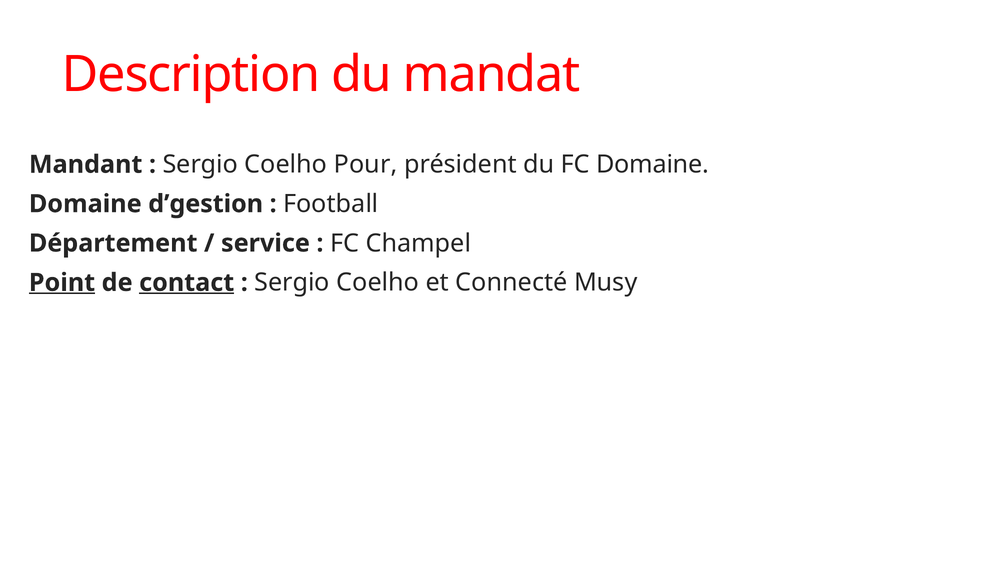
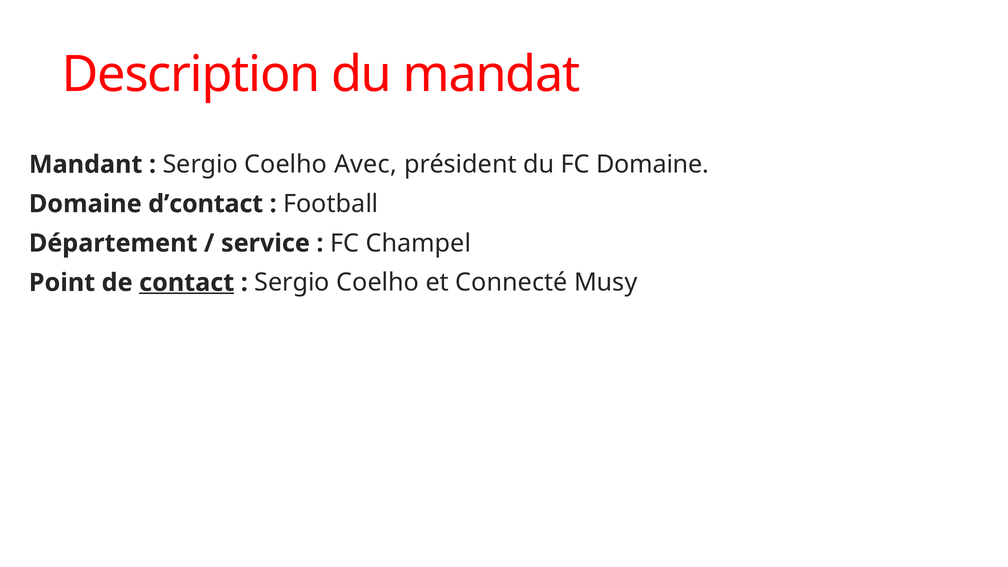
Pour: Pour -> Avec
d’gestion: d’gestion -> d’contact
Point underline: present -> none
